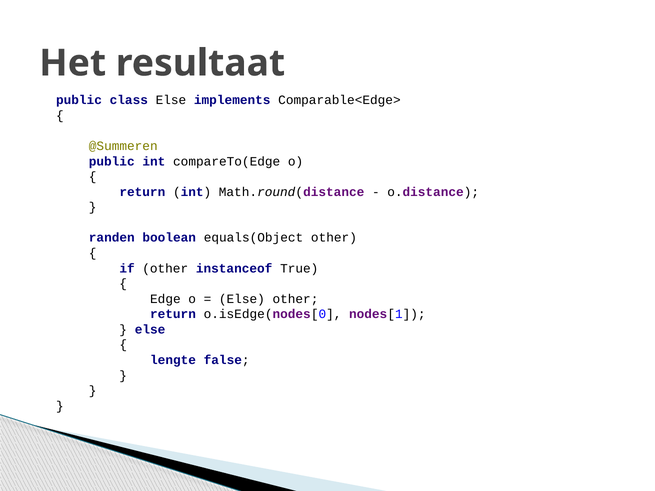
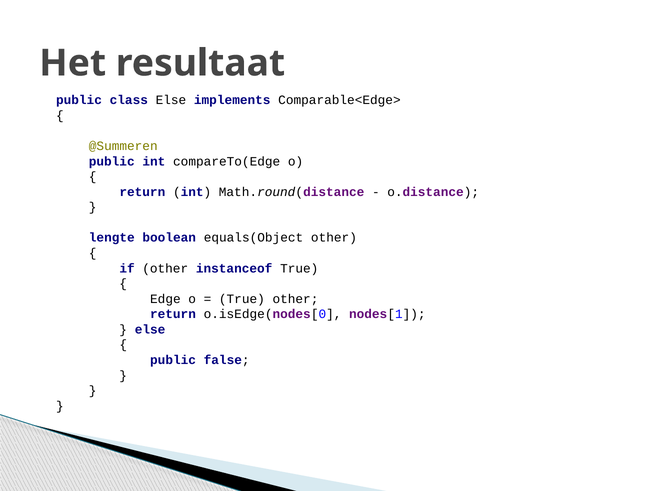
randen: randen -> lengte
Else at (242, 299): Else -> True
lengte at (173, 360): lengte -> public
